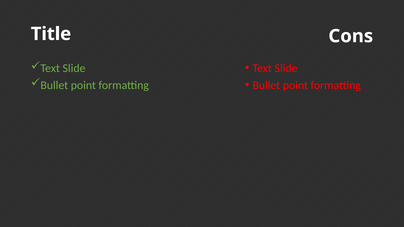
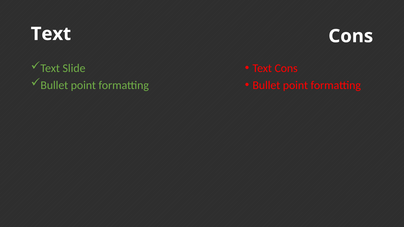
Title at (51, 34): Title -> Text
Slide at (286, 68): Slide -> Cons
